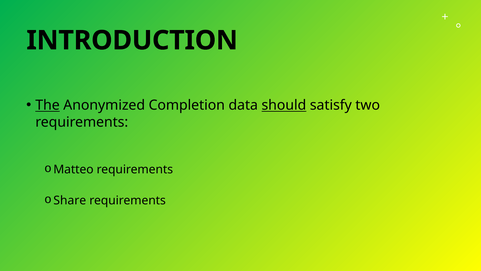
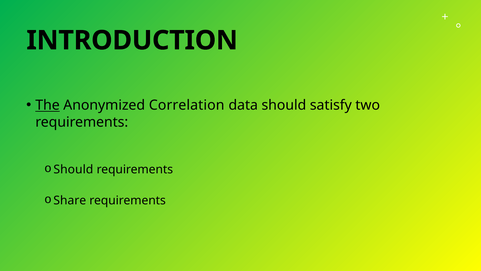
Completion: Completion -> Correlation
should at (284, 105) underline: present -> none
Matteo at (73, 169): Matteo -> Should
